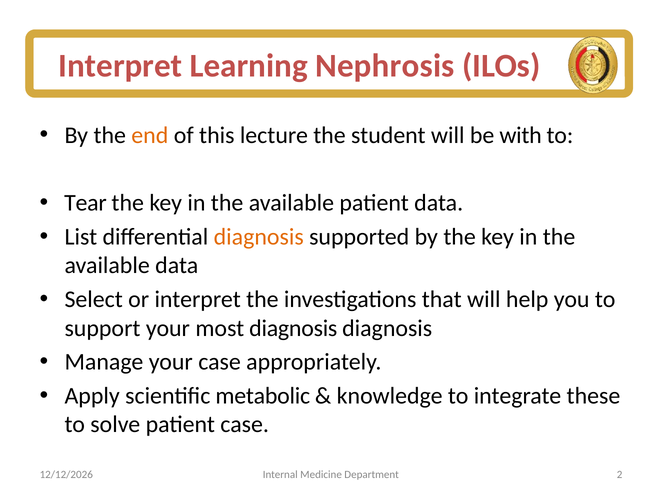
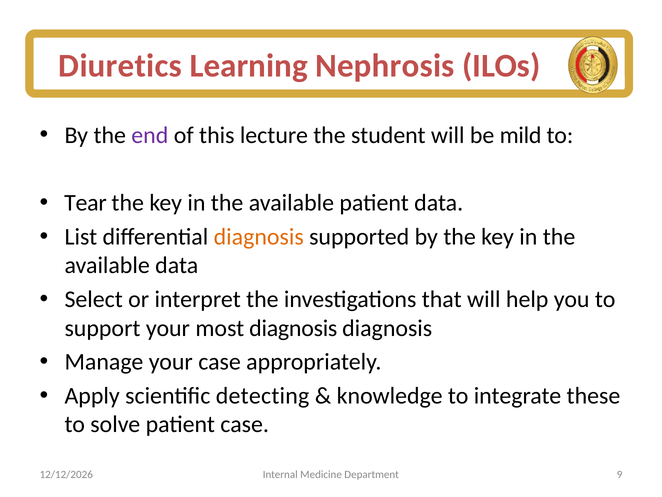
Interpret at (120, 66): Interpret -> Diuretics
end colour: orange -> purple
with: with -> mild
metabolic: metabolic -> detecting
2: 2 -> 9
